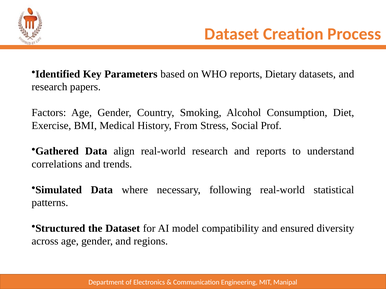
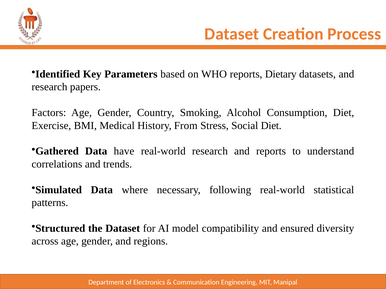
Social Prof: Prof -> Diet
align: align -> have
